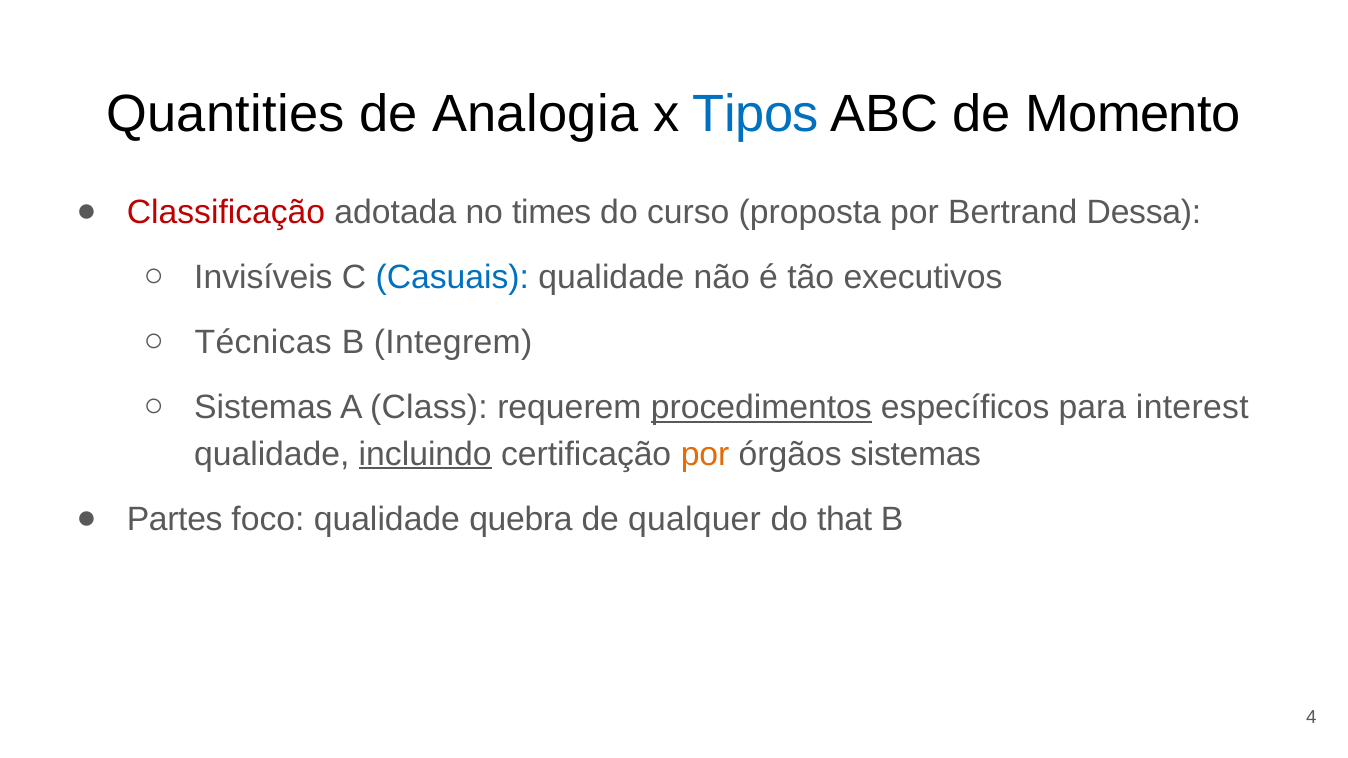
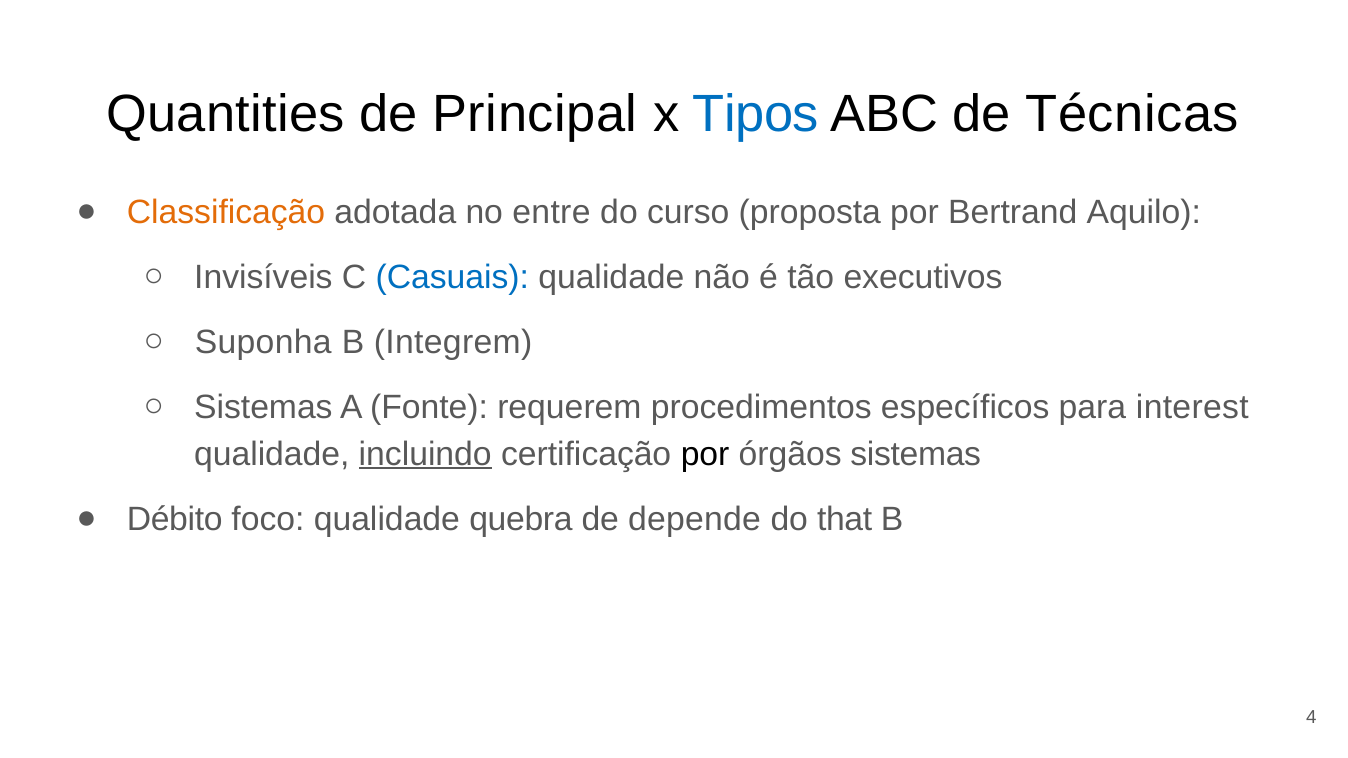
Analogia: Analogia -> Principal
Momento: Momento -> Técnicas
Classificação colour: red -> orange
times: times -> entre
Dessa: Dessa -> Aquilo
Técnicas: Técnicas -> Suponha
Class: Class -> Fonte
procedimentos underline: present -> none
por at (705, 454) colour: orange -> black
Partes: Partes -> Débito
qualquer: qualquer -> depende
